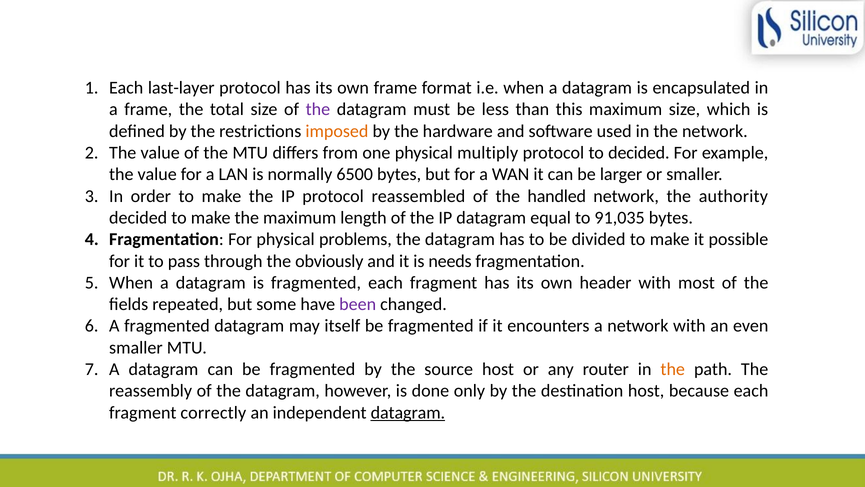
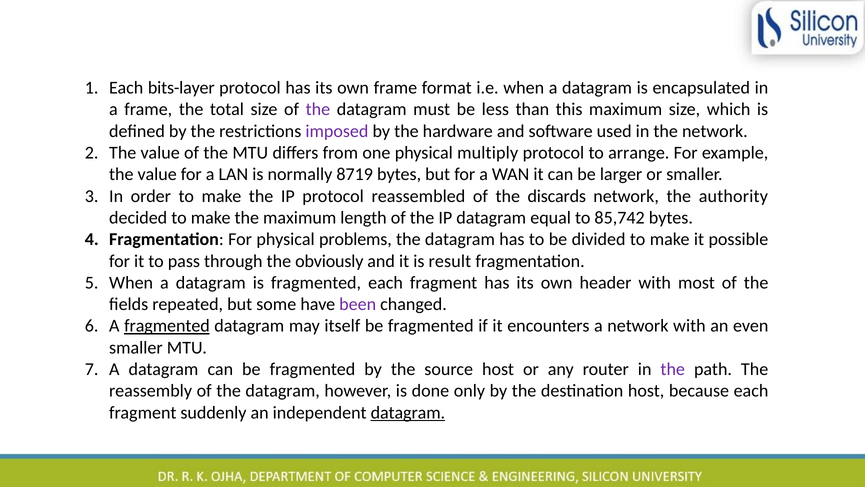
last-layer: last-layer -> bits-layer
imposed colour: orange -> purple
to decided: decided -> arrange
6500: 6500 -> 8719
handled: handled -> discards
91,035: 91,035 -> 85,742
needs: needs -> result
fragmented at (167, 326) underline: none -> present
the at (673, 369) colour: orange -> purple
correctly: correctly -> suddenly
